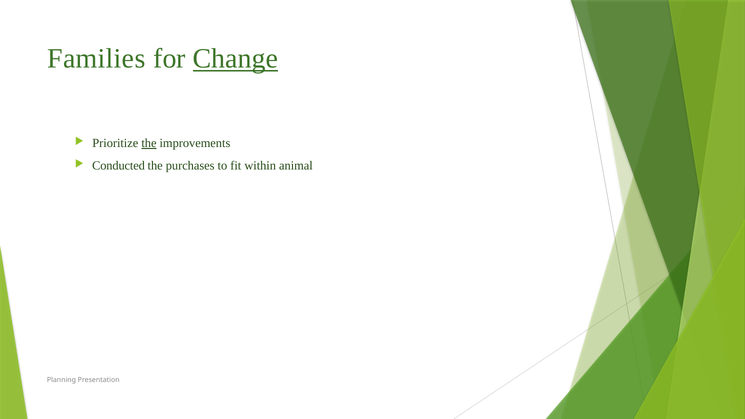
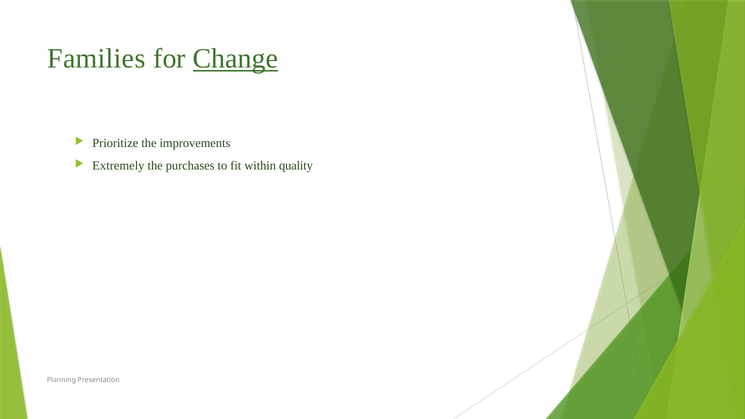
the at (149, 143) underline: present -> none
Conducted: Conducted -> Extremely
animal: animal -> quality
